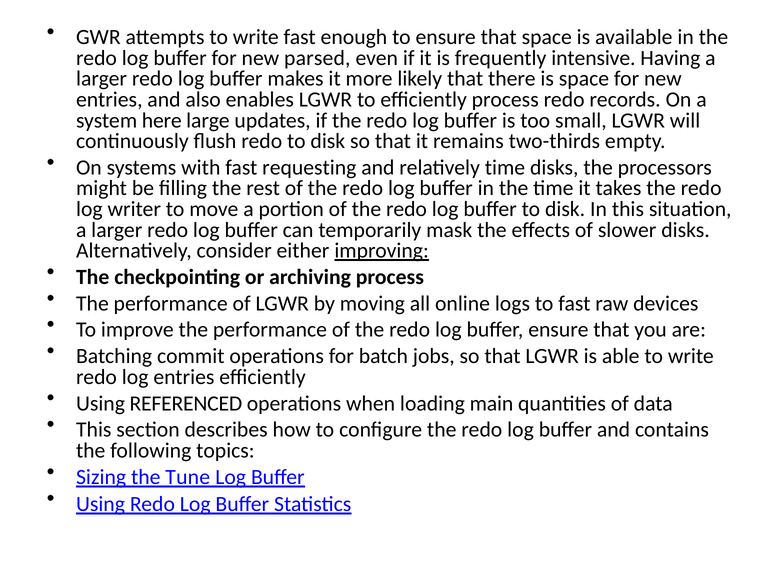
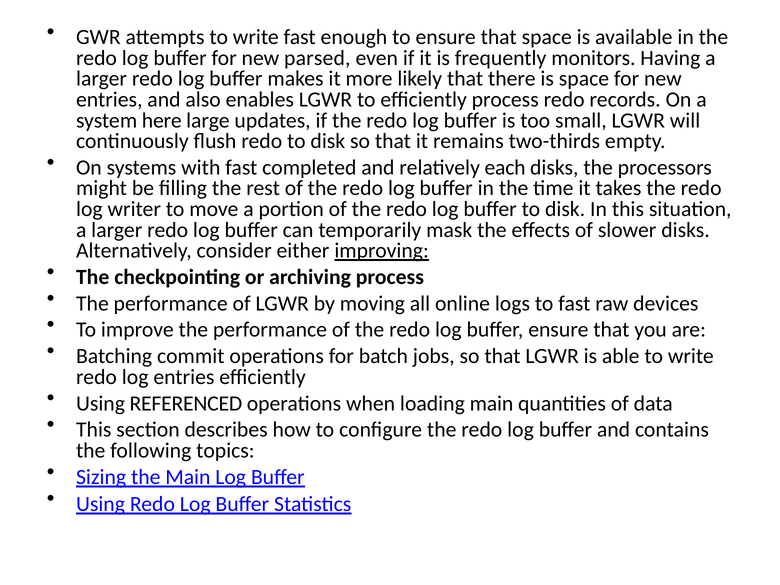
intensive: intensive -> monitors
requesting: requesting -> completed
relatively time: time -> each
the Tune: Tune -> Main
